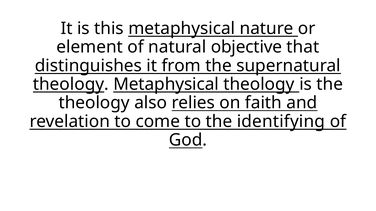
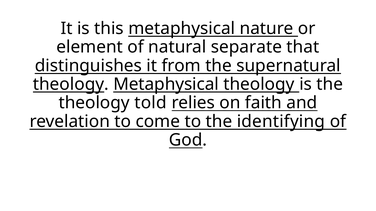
objective: objective -> separate
also: also -> told
